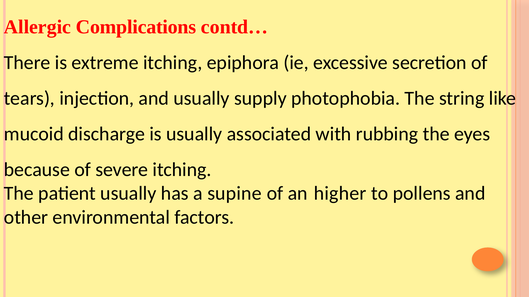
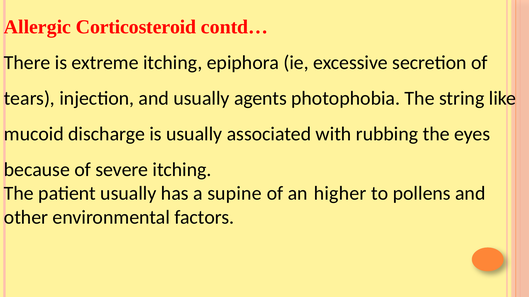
Complications: Complications -> Corticosteroid
supply: supply -> agents
